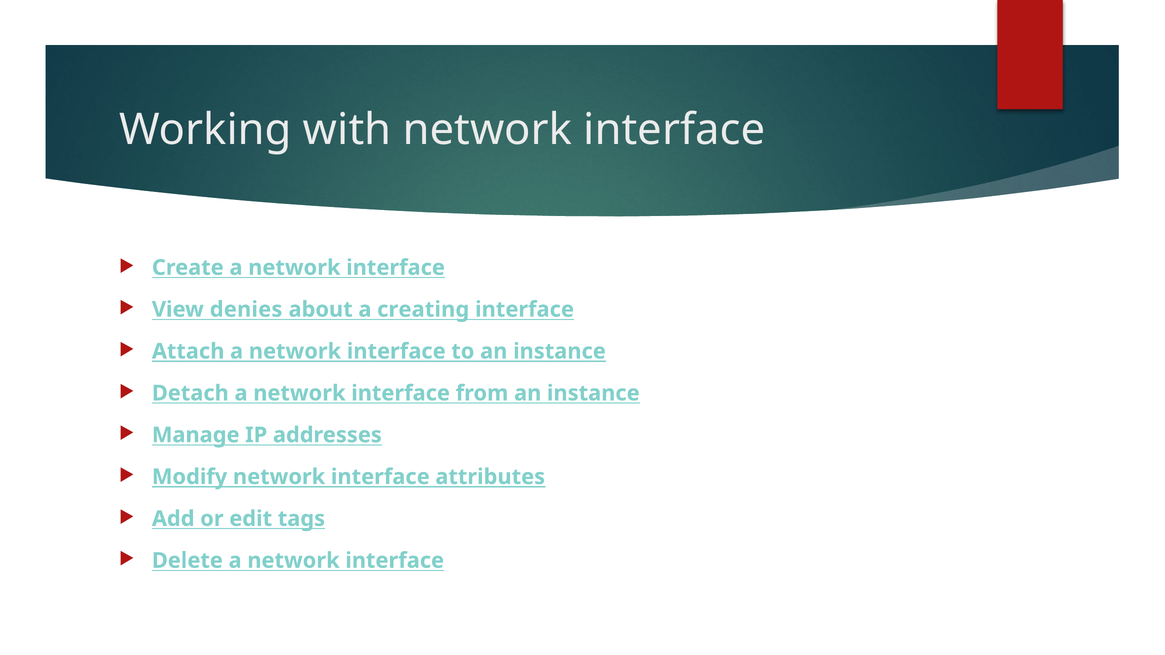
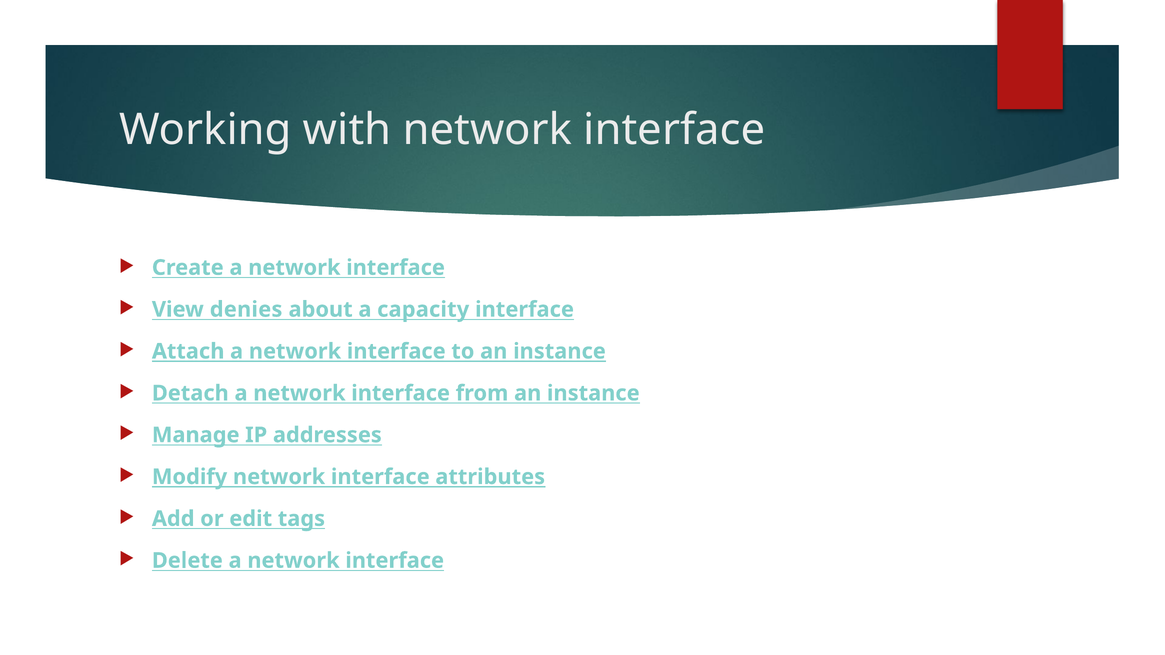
creating: creating -> capacity
